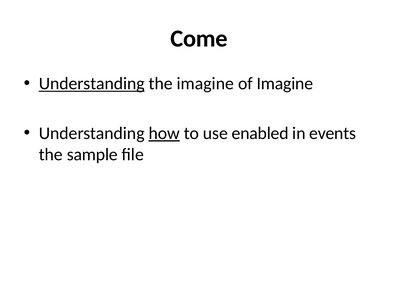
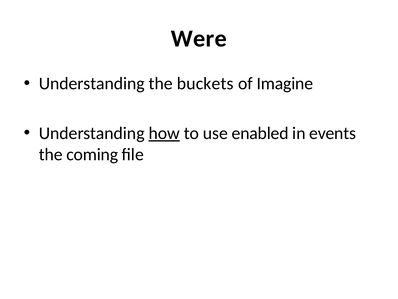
Come: Come -> Were
Understanding at (92, 83) underline: present -> none
the imagine: imagine -> buckets
sample: sample -> coming
